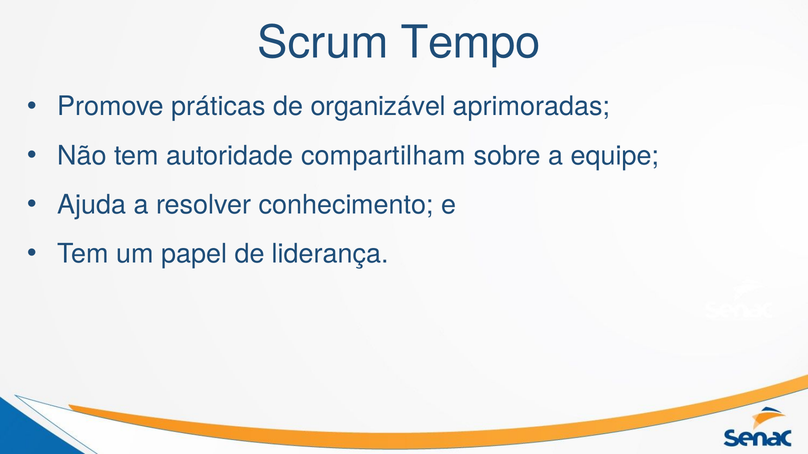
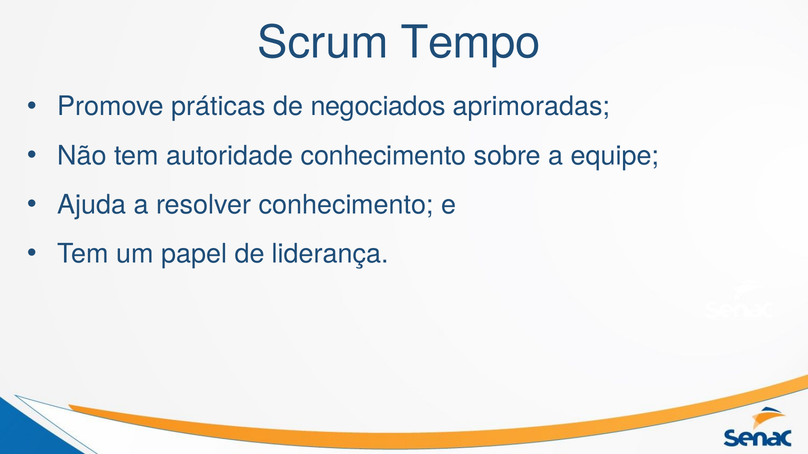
organizável: organizável -> negociados
autoridade compartilham: compartilham -> conhecimento
